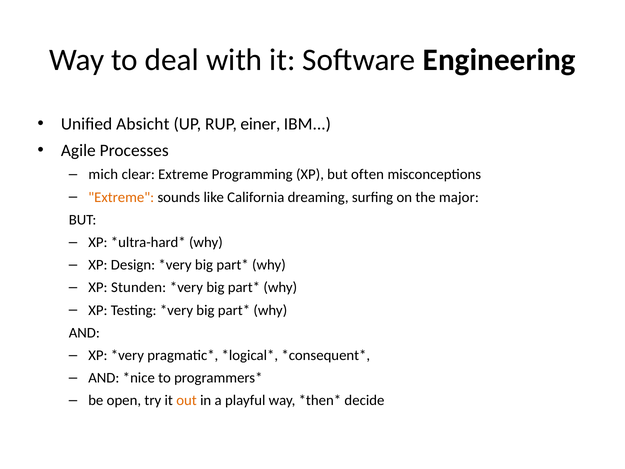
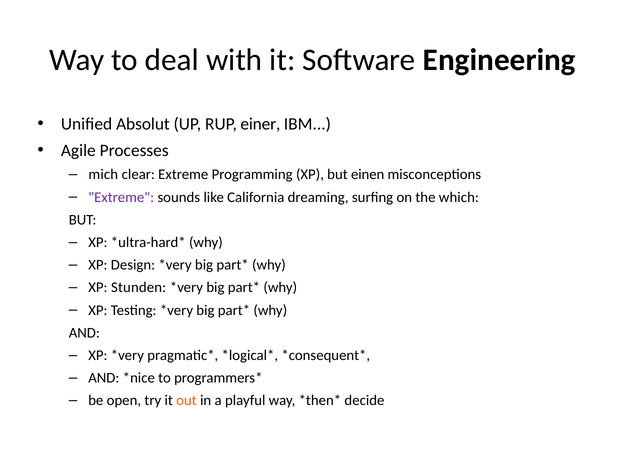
Absicht: Absicht -> Absolut
often: often -> einen
Extreme at (121, 197) colour: orange -> purple
major: major -> which
